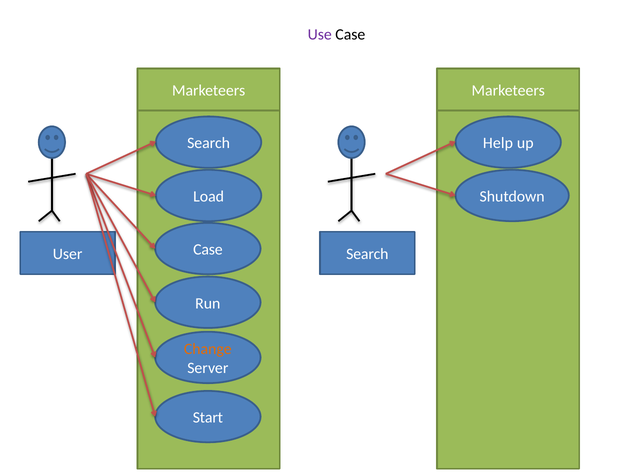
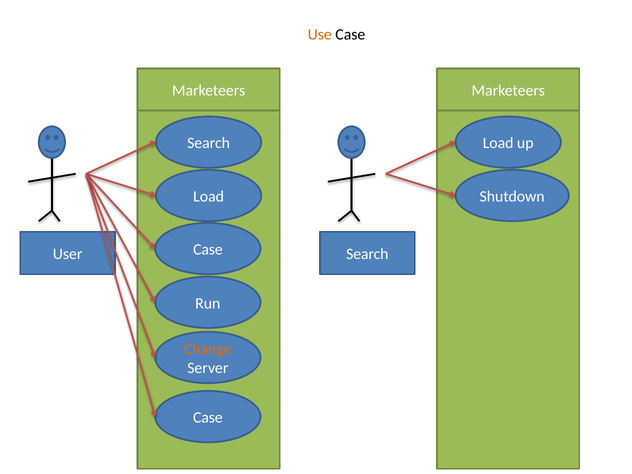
Use colour: purple -> orange
Help at (498, 143): Help -> Load
Start at (208, 418): Start -> Case
